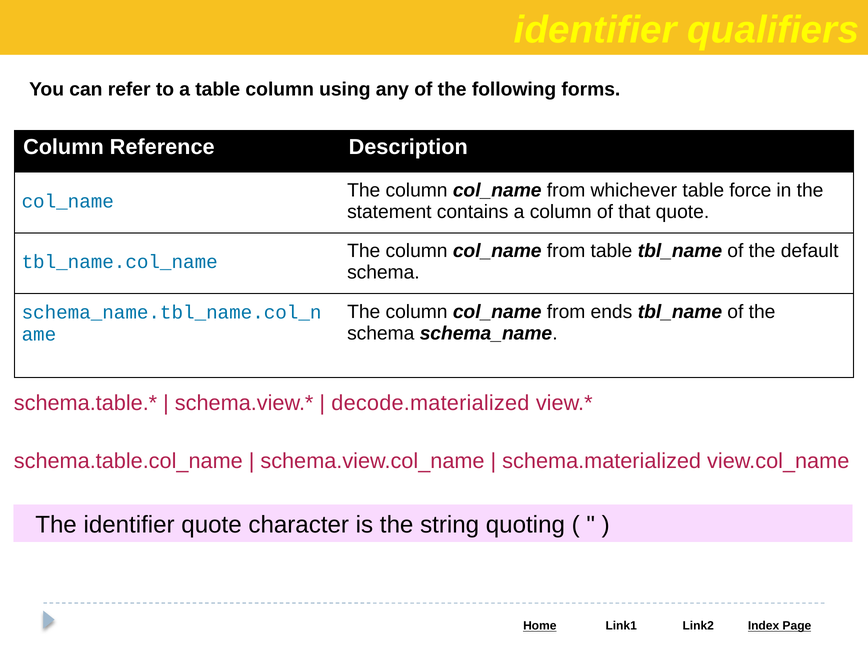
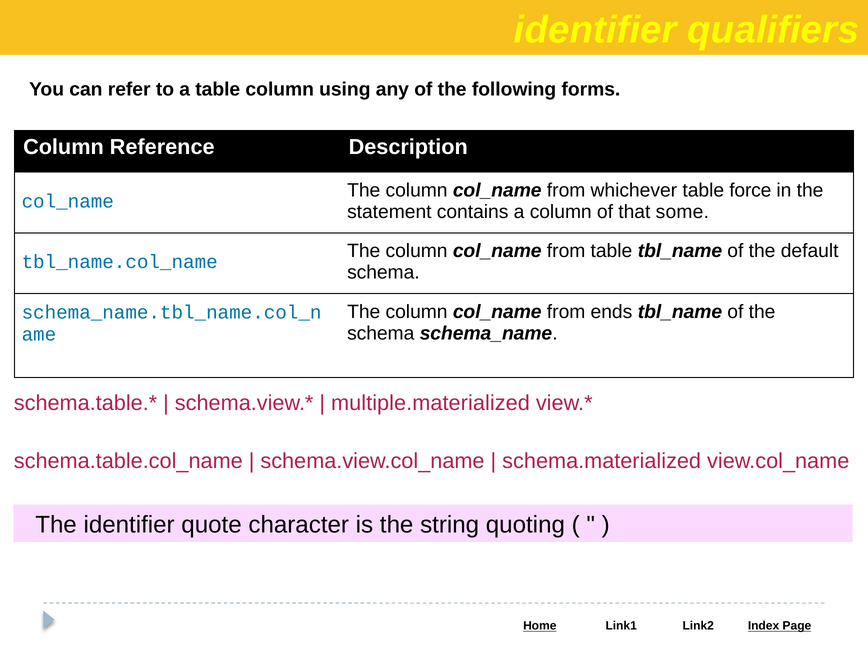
that quote: quote -> some
decode.materialized: decode.materialized -> multiple.materialized
